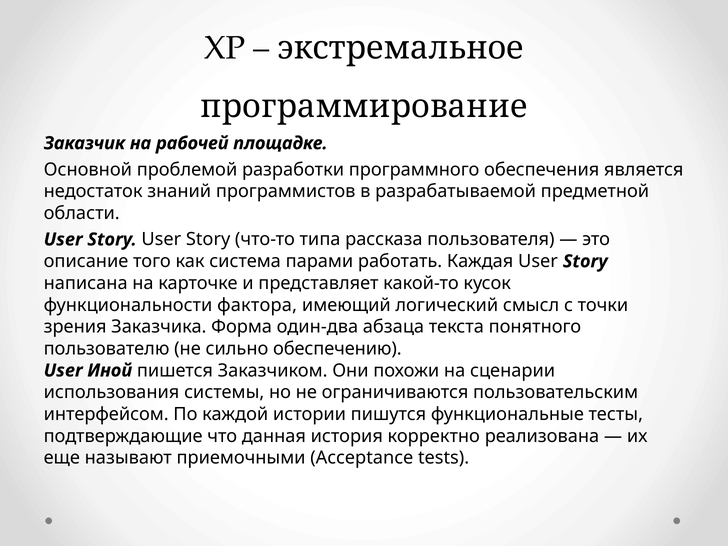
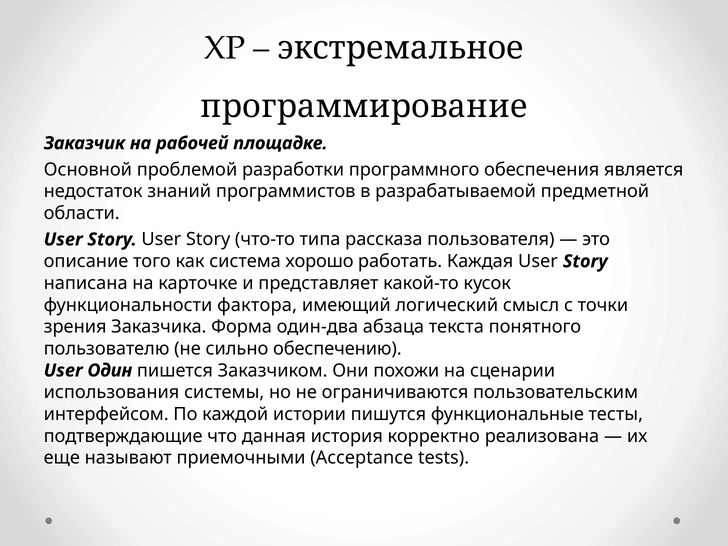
парами: парами -> хорошо
Иной: Иной -> Один
